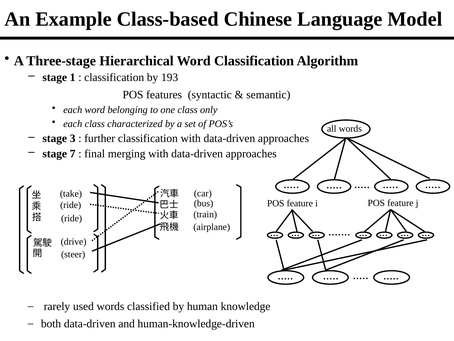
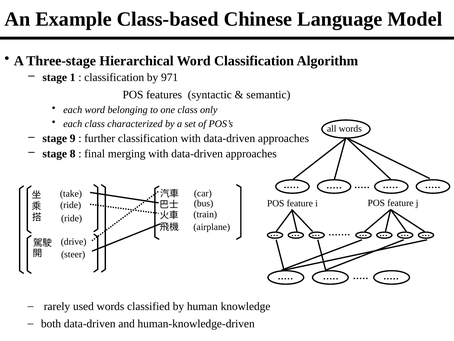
193: 193 -> 971
3: 3 -> 9
7: 7 -> 8
